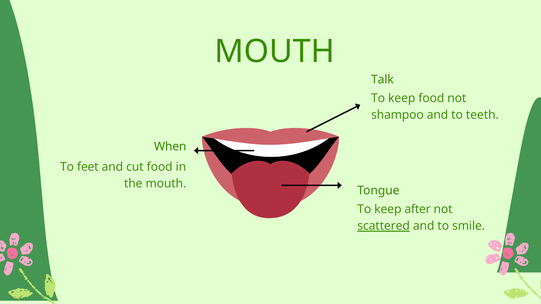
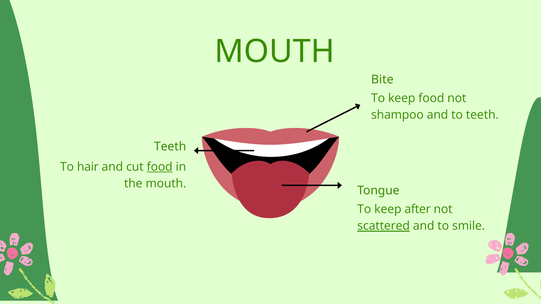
Talk: Talk -> Bite
When at (170, 147): When -> Teeth
feet: feet -> hair
food at (160, 167) underline: none -> present
